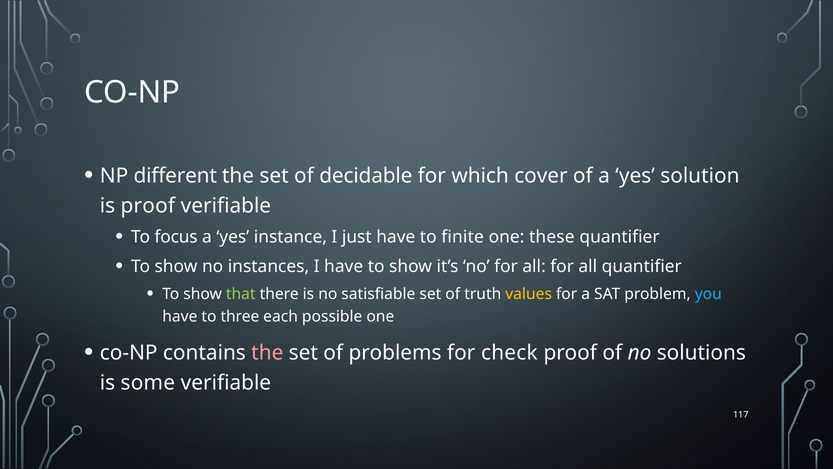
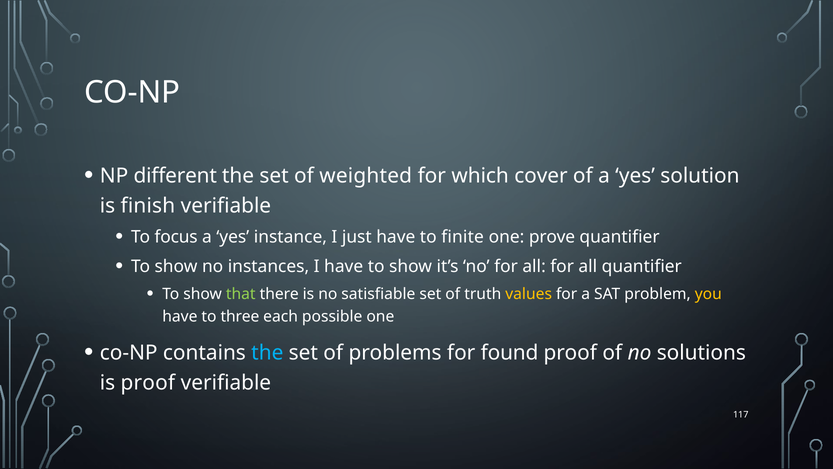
decidable: decidable -> weighted
is proof: proof -> finish
these: these -> prove
you colour: light blue -> yellow
the at (267, 352) colour: pink -> light blue
check: check -> found
is some: some -> proof
